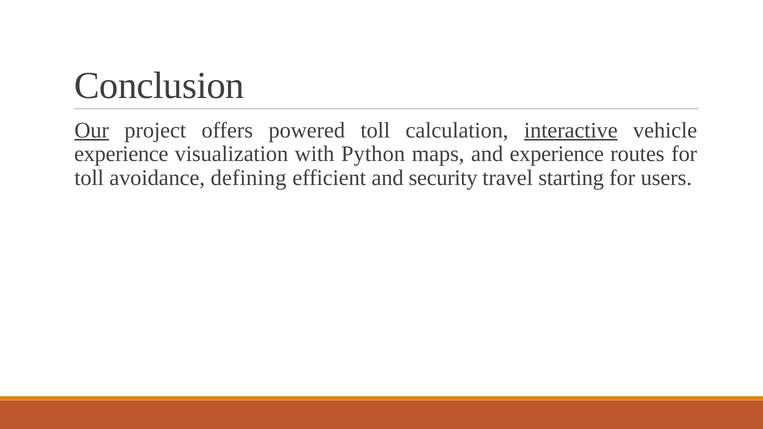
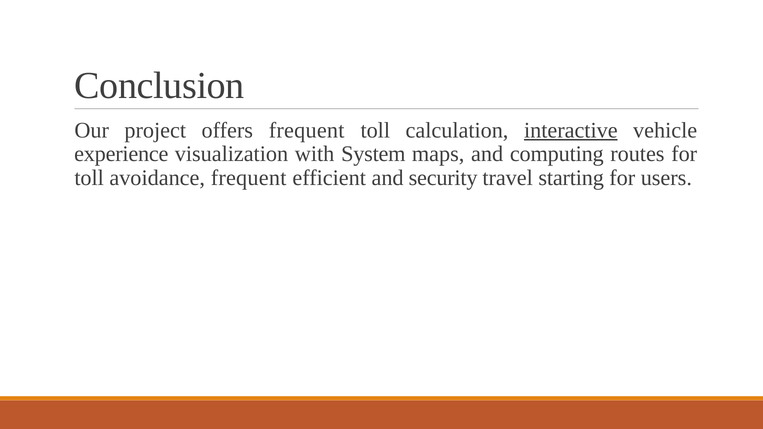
Our underline: present -> none
offers powered: powered -> frequent
Python: Python -> System
and experience: experience -> computing
avoidance defining: defining -> frequent
